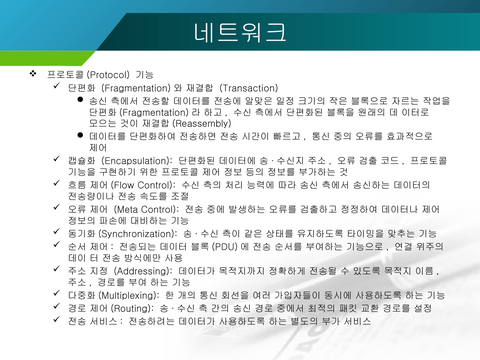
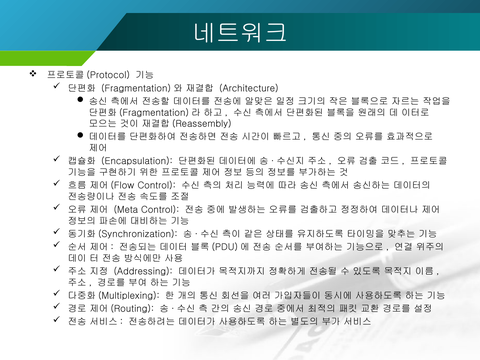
Transaction: Transaction -> Architecture
